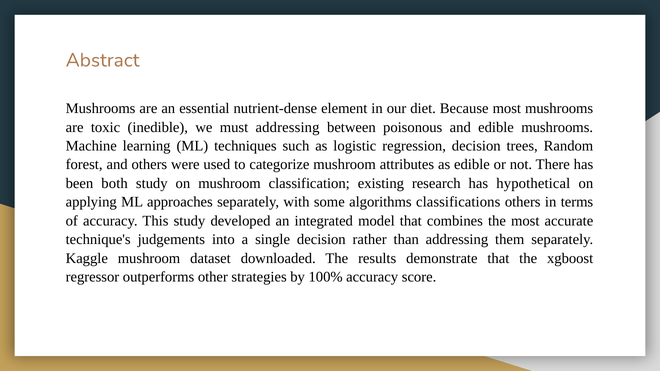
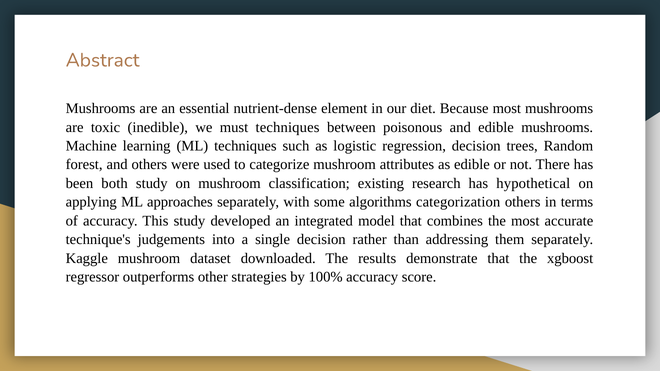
must addressing: addressing -> techniques
classifications: classifications -> categorization
